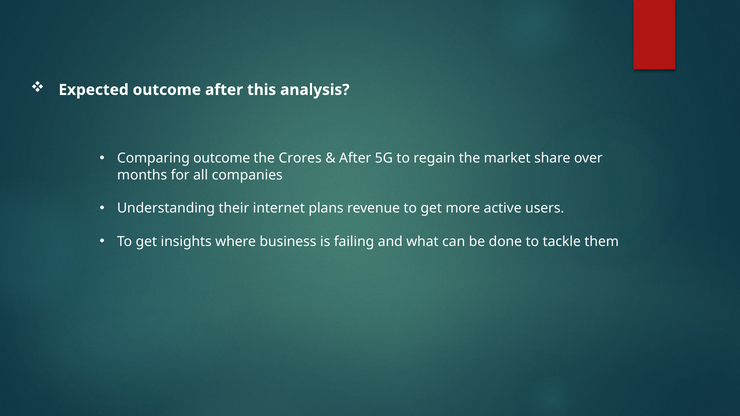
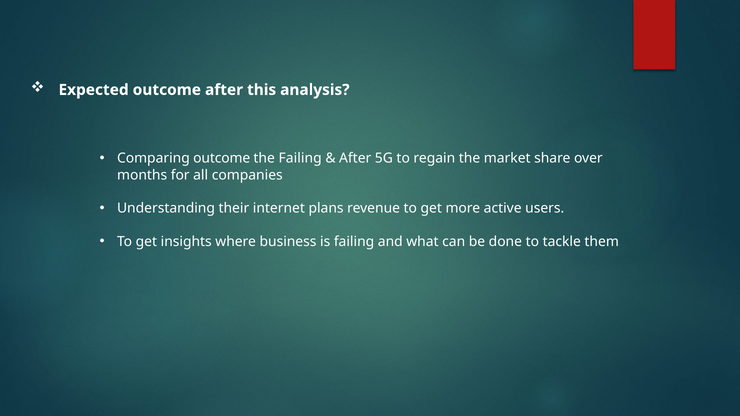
the Crores: Crores -> Failing
